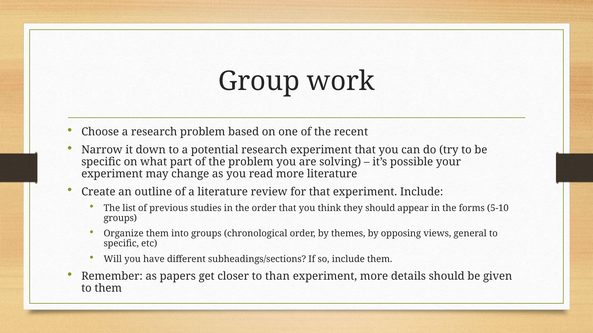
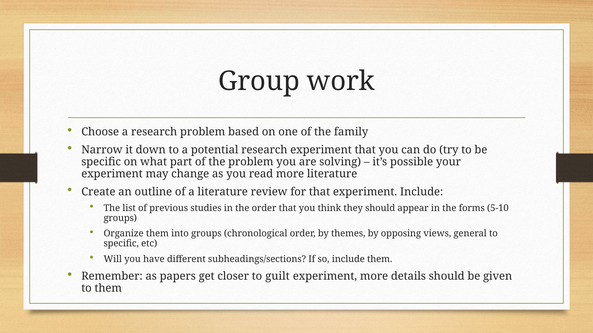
recent: recent -> family
than: than -> guilt
